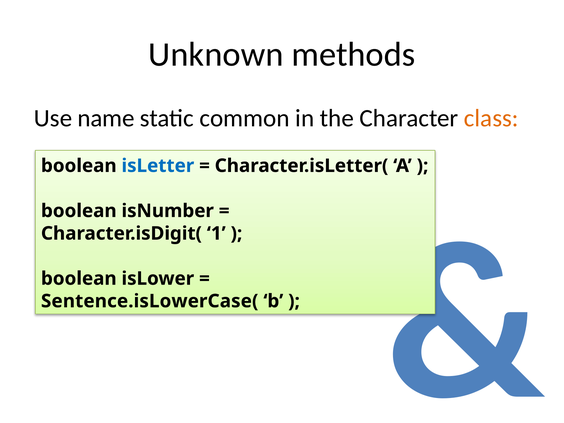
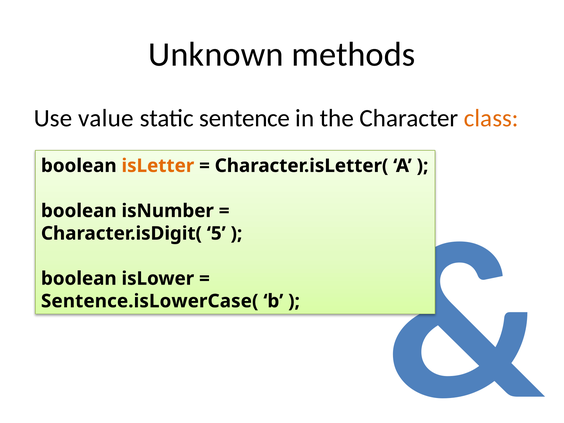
name: name -> value
common: common -> sentence
isLetter colour: blue -> orange
1: 1 -> 5
